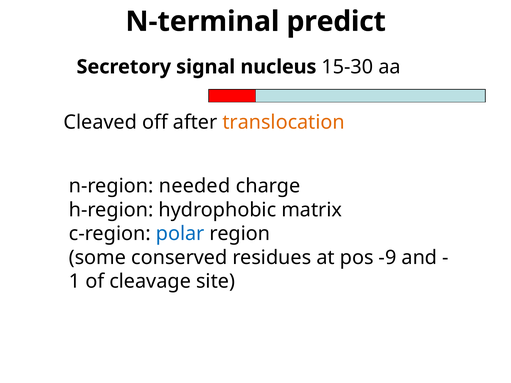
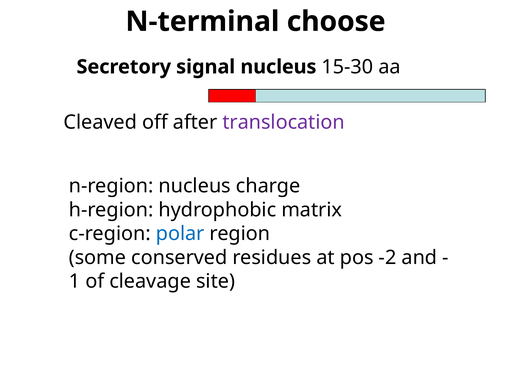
predict: predict -> choose
translocation colour: orange -> purple
n-region needed: needed -> nucleus
-9: -9 -> -2
